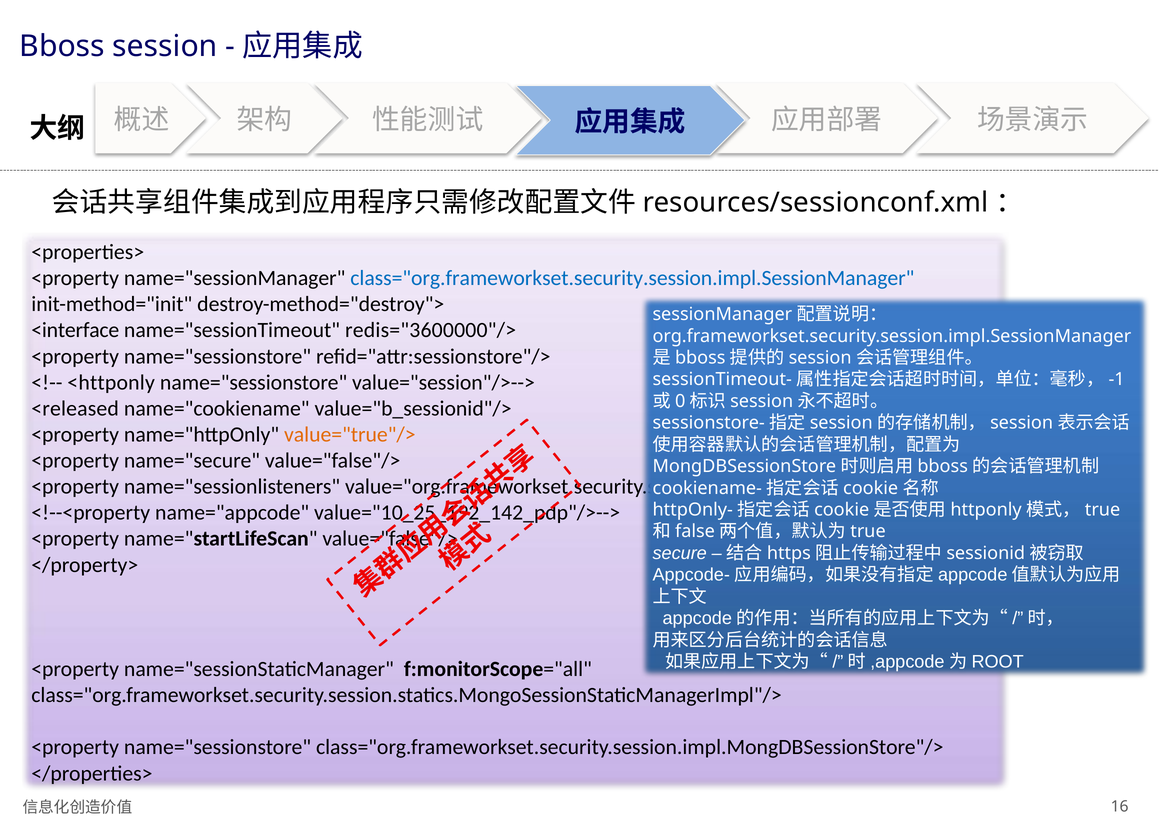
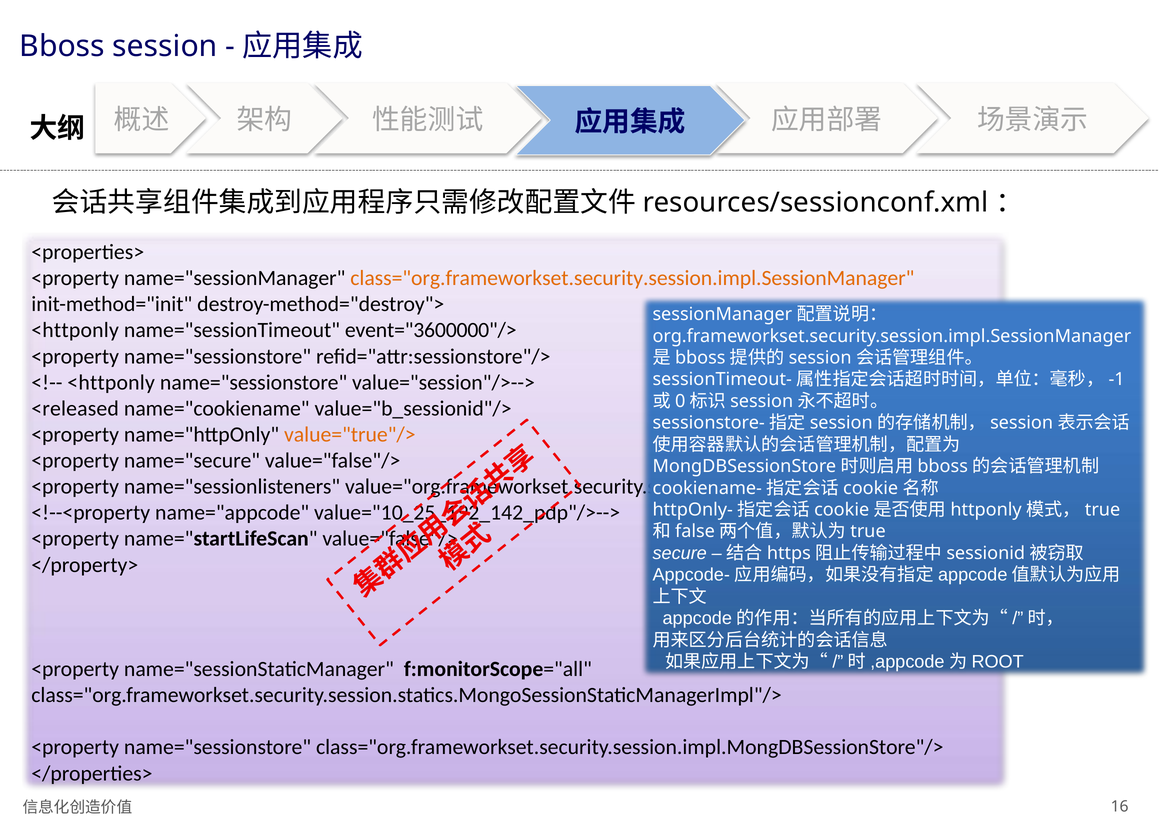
class="org.frameworkset.security.session.impl.SessionManager colour: blue -> orange
<interface at (75, 331): <interface -> <httponly
redis="3600000"/>: redis="3600000"/> -> event="3600000"/>
